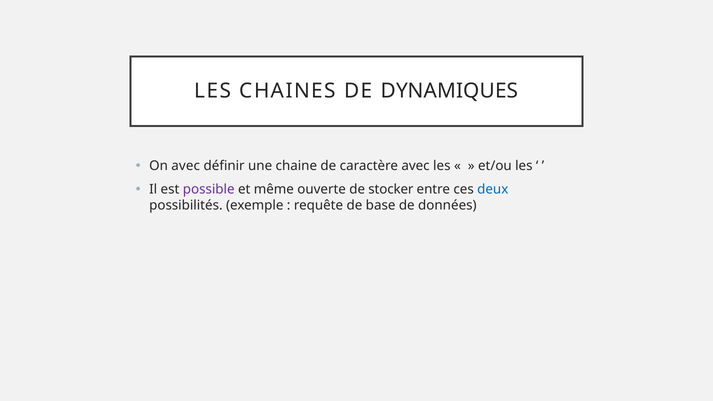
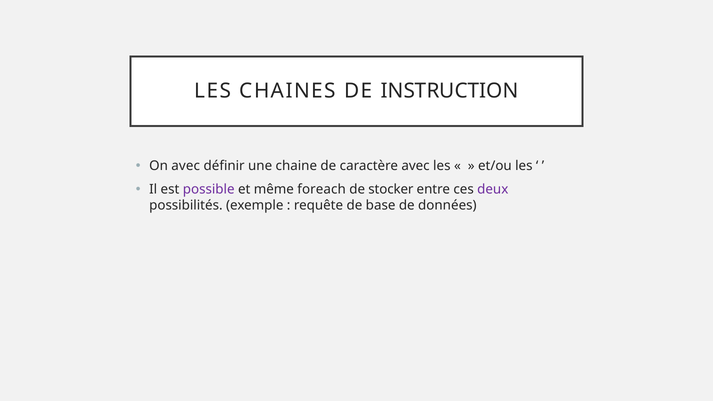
DYNAMIQUES: DYNAMIQUES -> INSTRUCTION
ouverte: ouverte -> foreach
deux colour: blue -> purple
